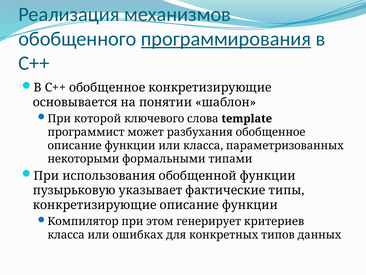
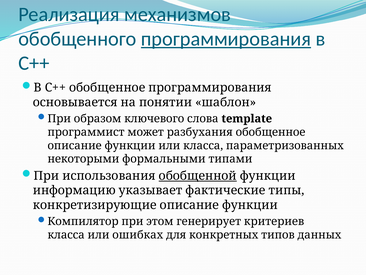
обобщенное конкретизирующие: конкретизирующие -> программирования
которой: которой -> образом
обобщенной underline: none -> present
пузырьковую: пузырьковую -> информацию
